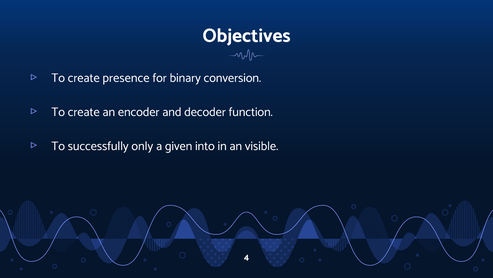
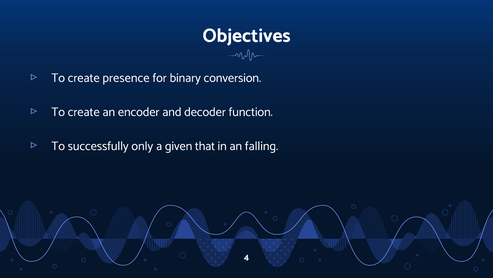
into: into -> that
visible: visible -> falling
